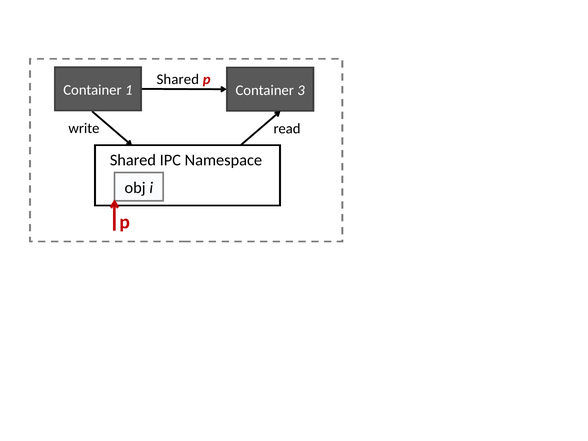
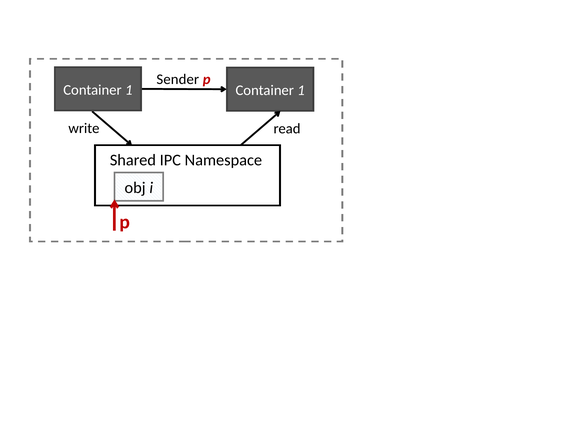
Shared at (178, 79): Shared -> Sender
3 at (301, 90): 3 -> 1
